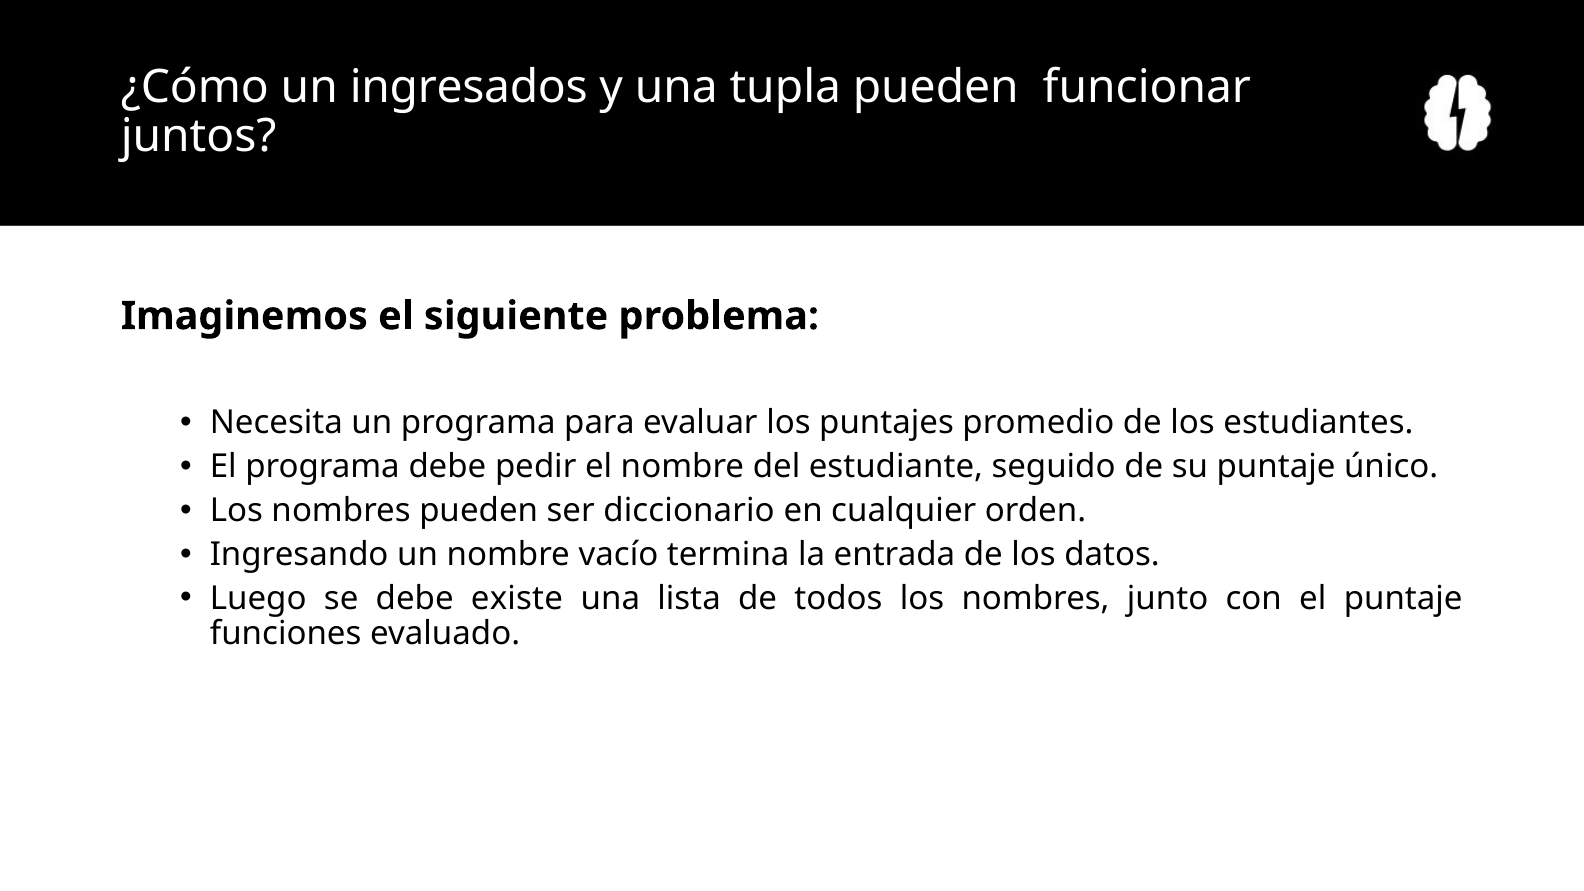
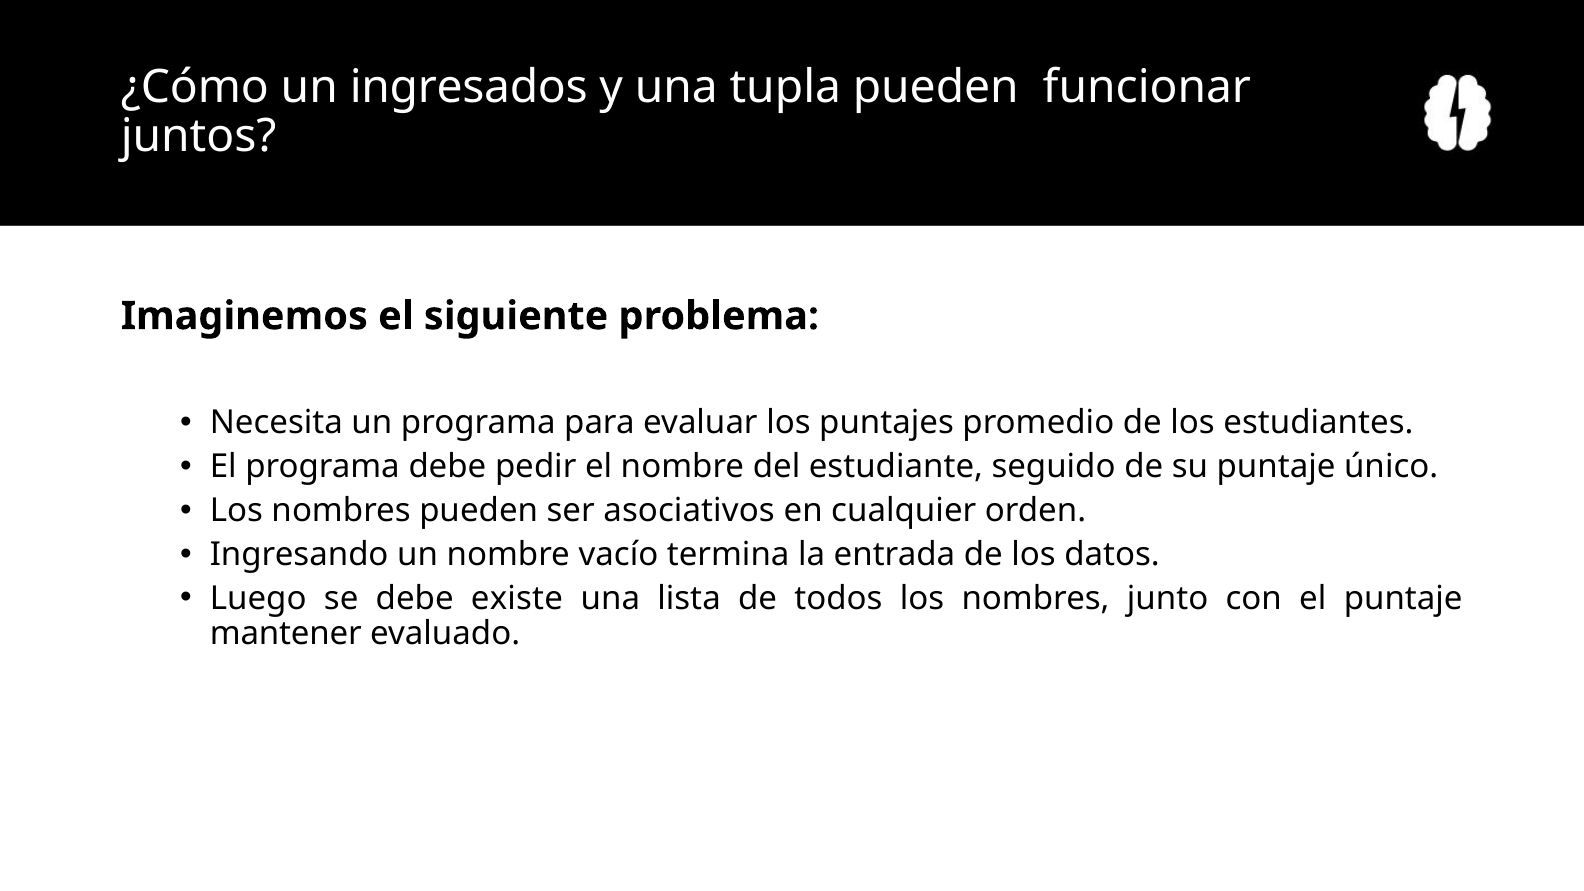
diccionario: diccionario -> asociativos
funciones: funciones -> mantener
